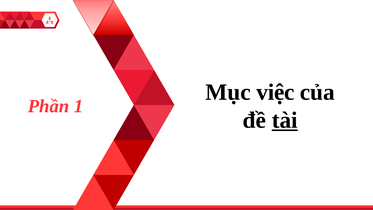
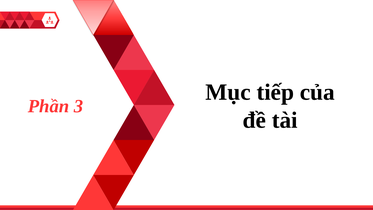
việc: việc -> tiếp
Phần 1: 1 -> 3
tài underline: present -> none
